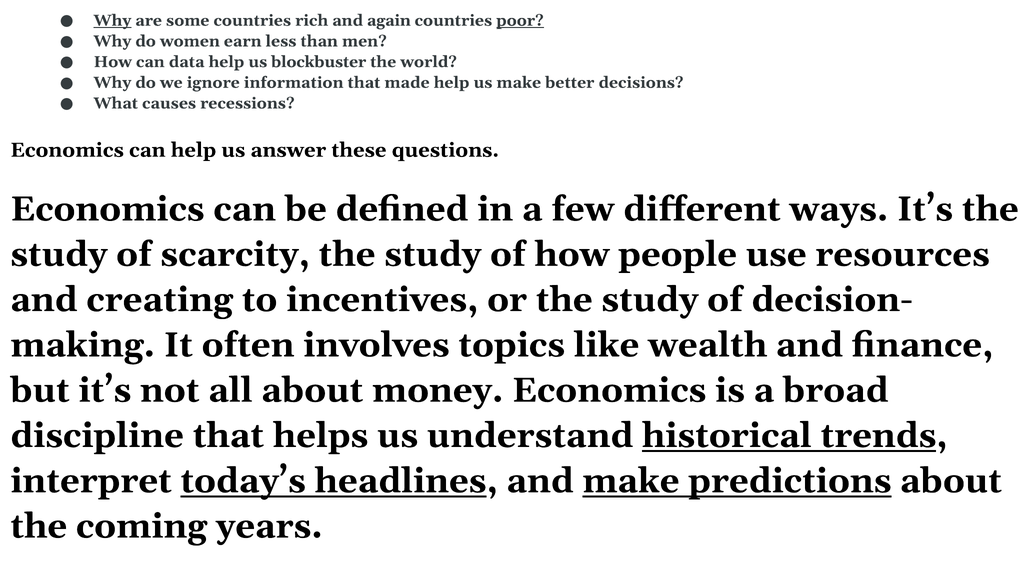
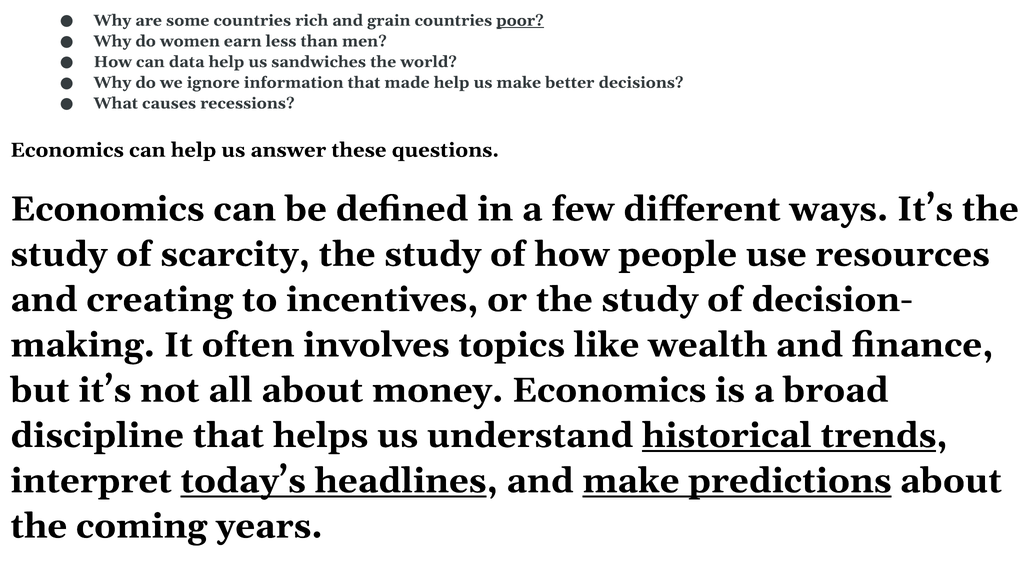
Why at (112, 20) underline: present -> none
again: again -> grain
blockbuster: blockbuster -> sandwiches
